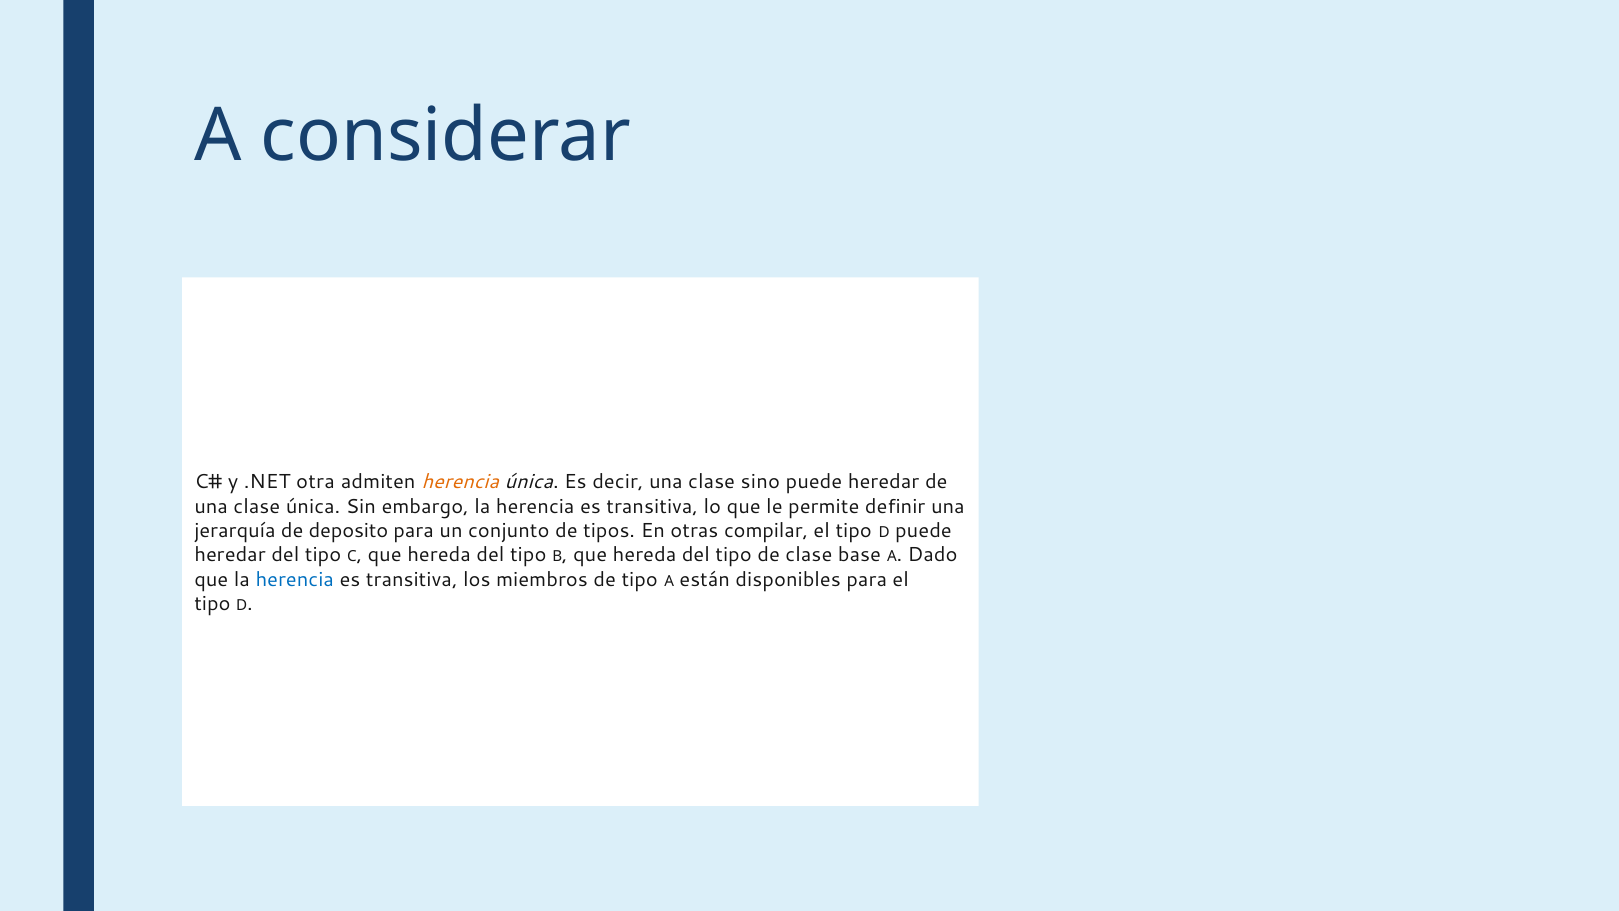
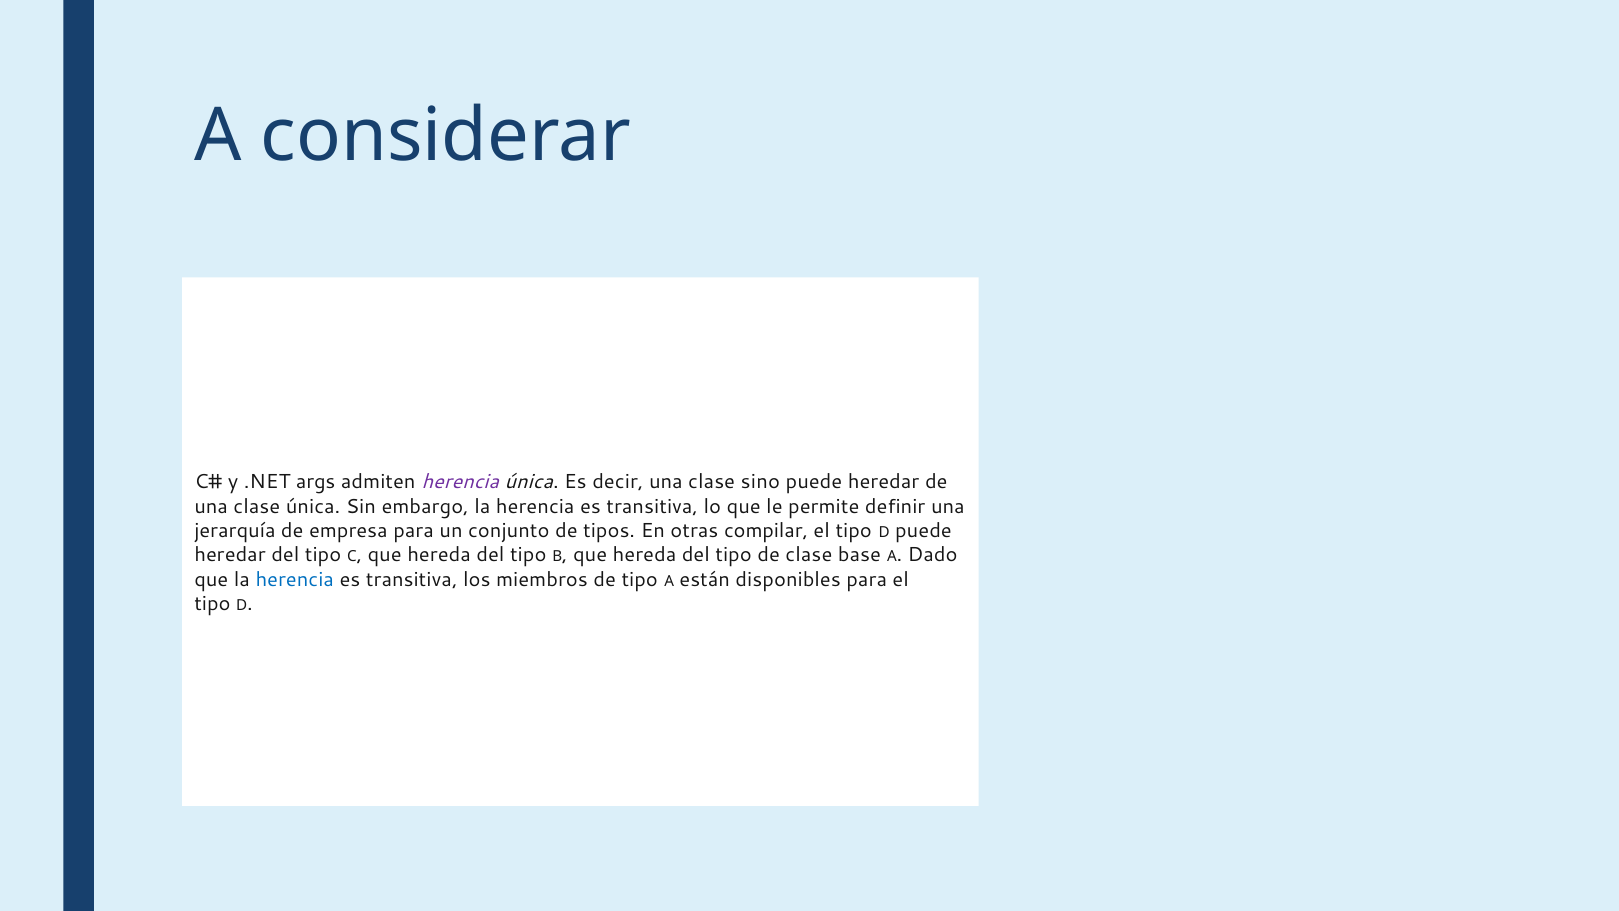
otra: otra -> args
herencia at (460, 482) colour: orange -> purple
deposito: deposito -> empresa
